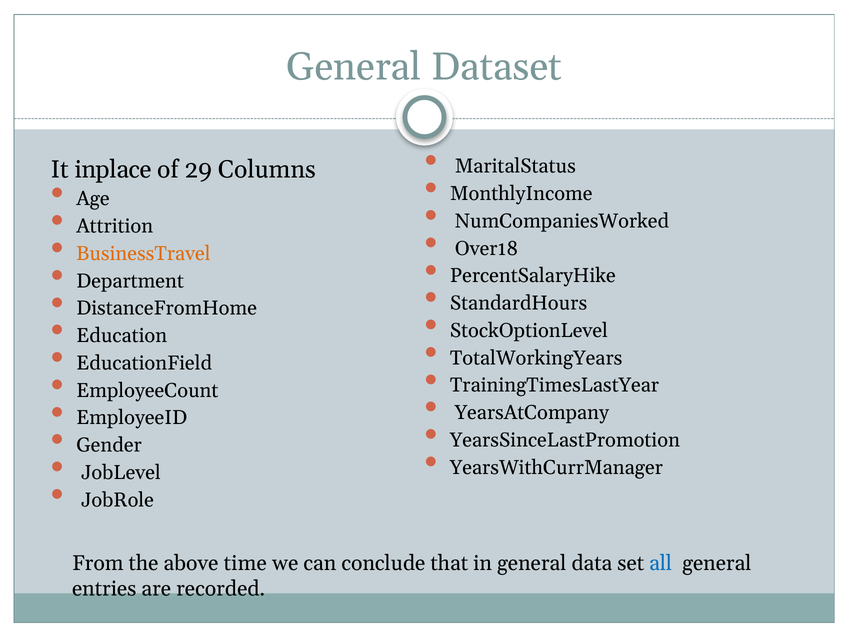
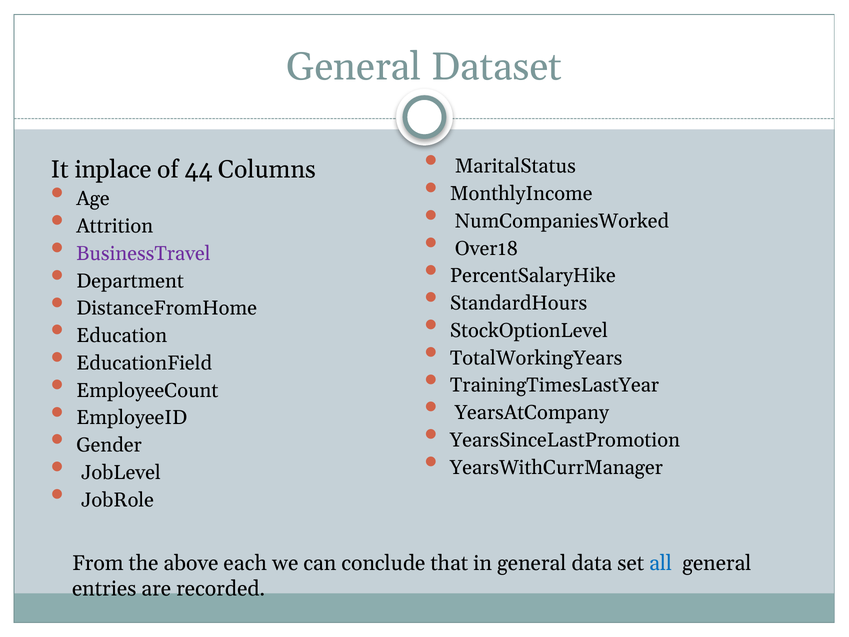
29: 29 -> 44
BusinessTravel colour: orange -> purple
time: time -> each
